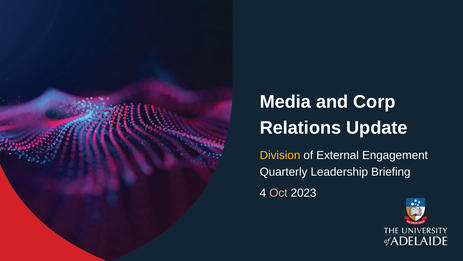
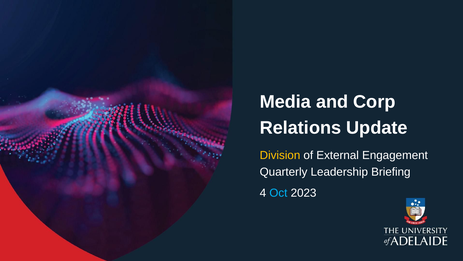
Oct colour: pink -> light blue
